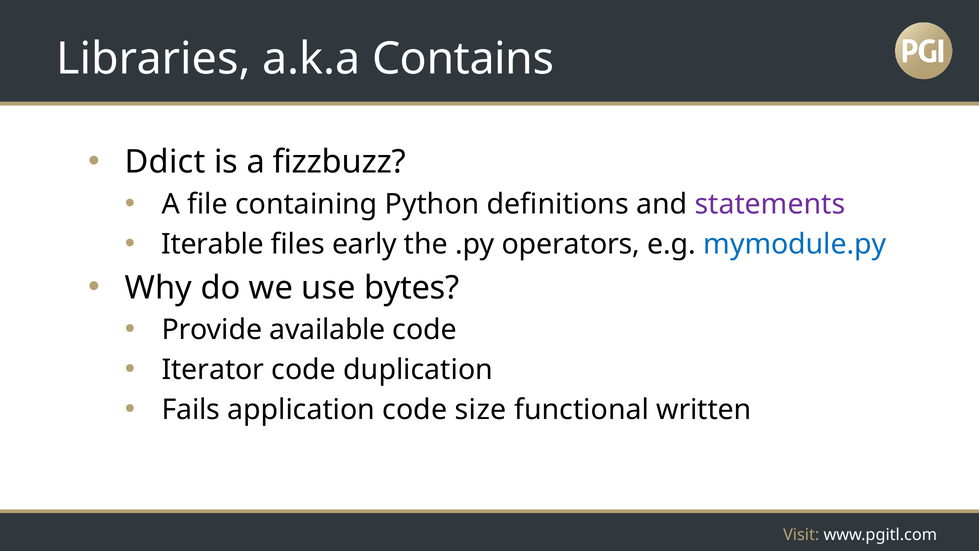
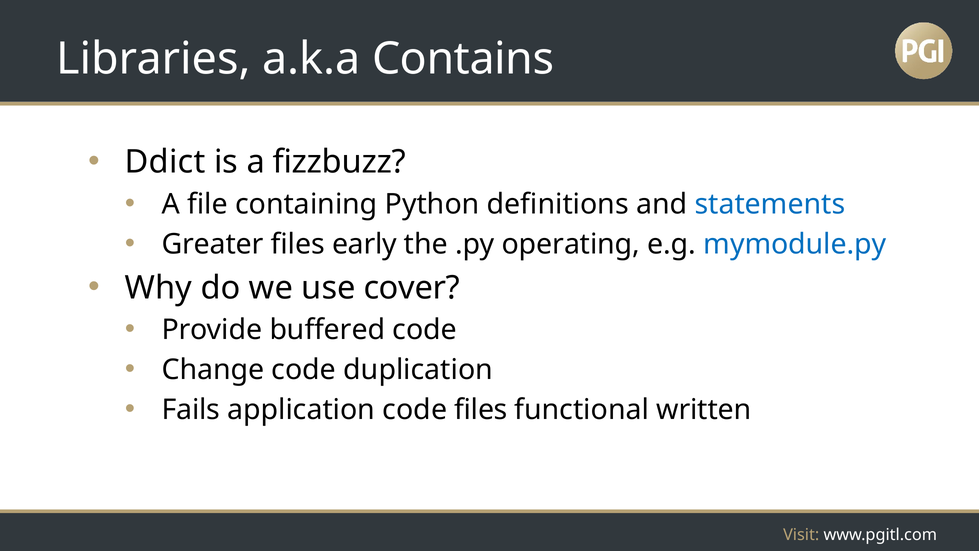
statements colour: purple -> blue
Iterable: Iterable -> Greater
operators: operators -> operating
bytes: bytes -> cover
available: available -> buffered
Iterator: Iterator -> Change
code size: size -> files
